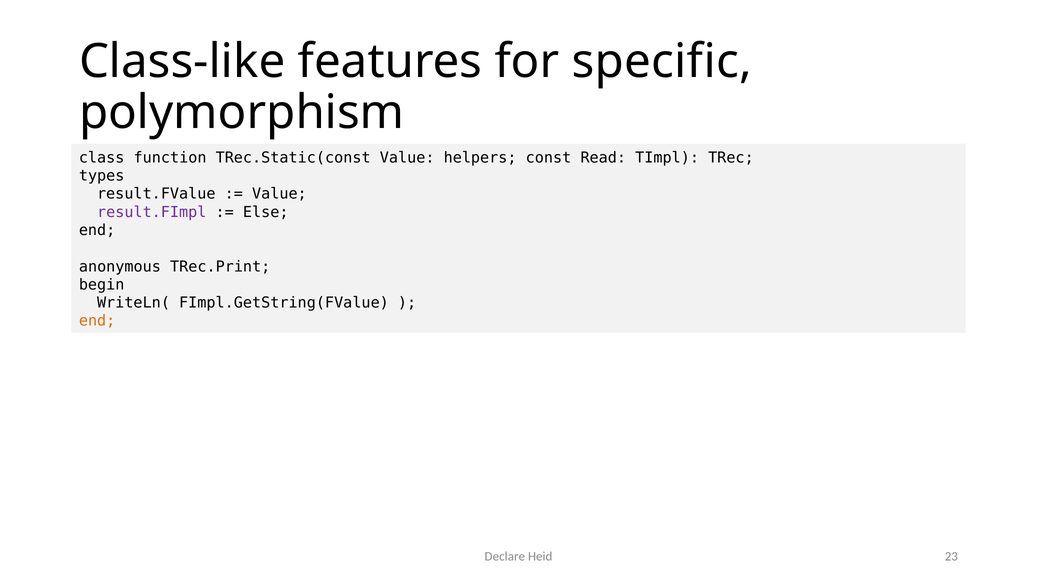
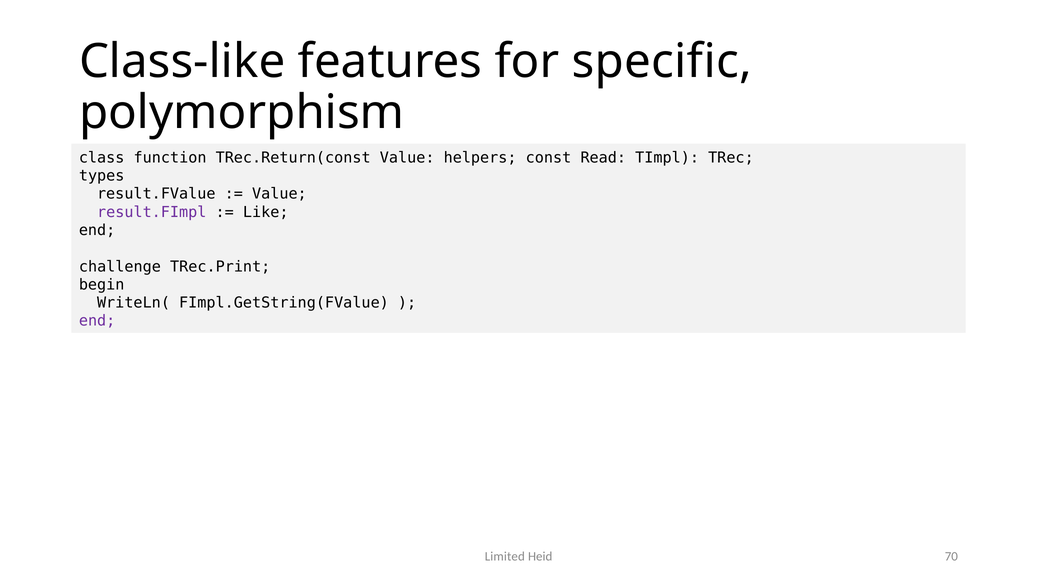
TRec.Static(const: TRec.Static(const -> TRec.Return(const
Else: Else -> Like
anonymous: anonymous -> challenge
end at (97, 321) colour: orange -> purple
Declare: Declare -> Limited
23: 23 -> 70
